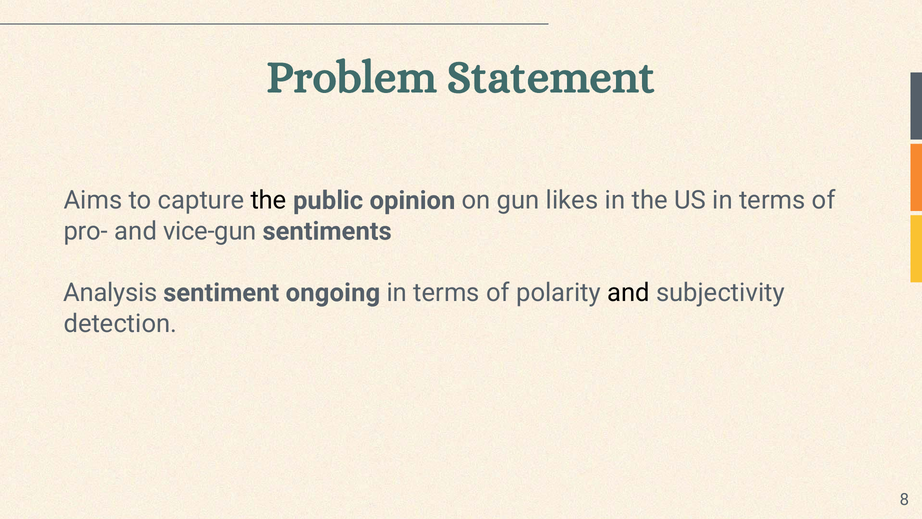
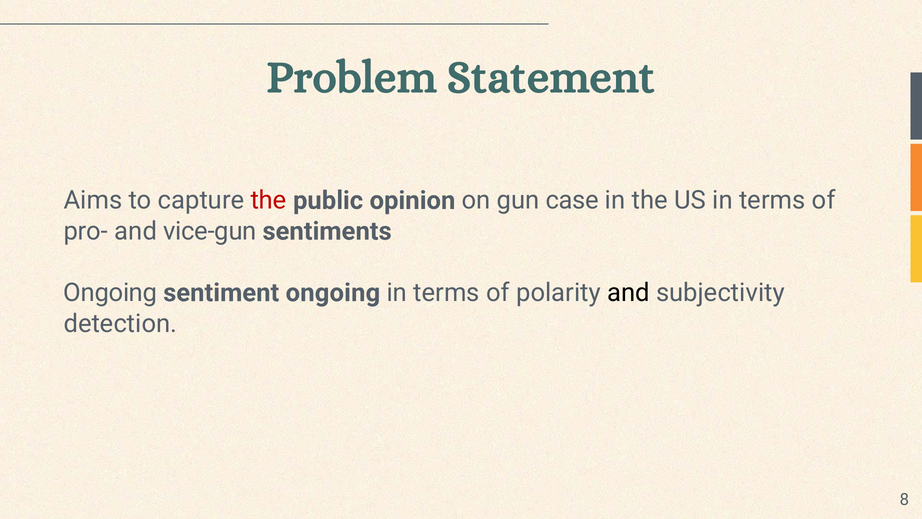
the at (269, 200) colour: black -> red
likes: likes -> case
Analysis at (110, 293): Analysis -> Ongoing
